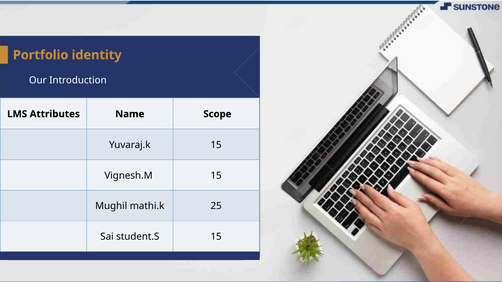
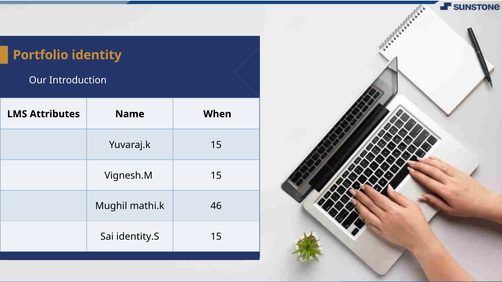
Scope: Scope -> When
25: 25 -> 46
student.S: student.S -> identity.S
